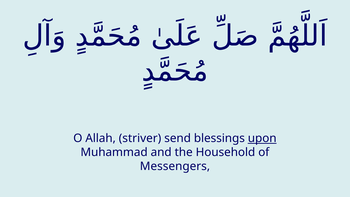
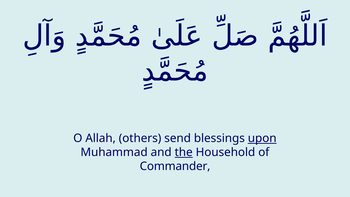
striver: striver -> others
the underline: none -> present
Messengers: Messengers -> Commander
